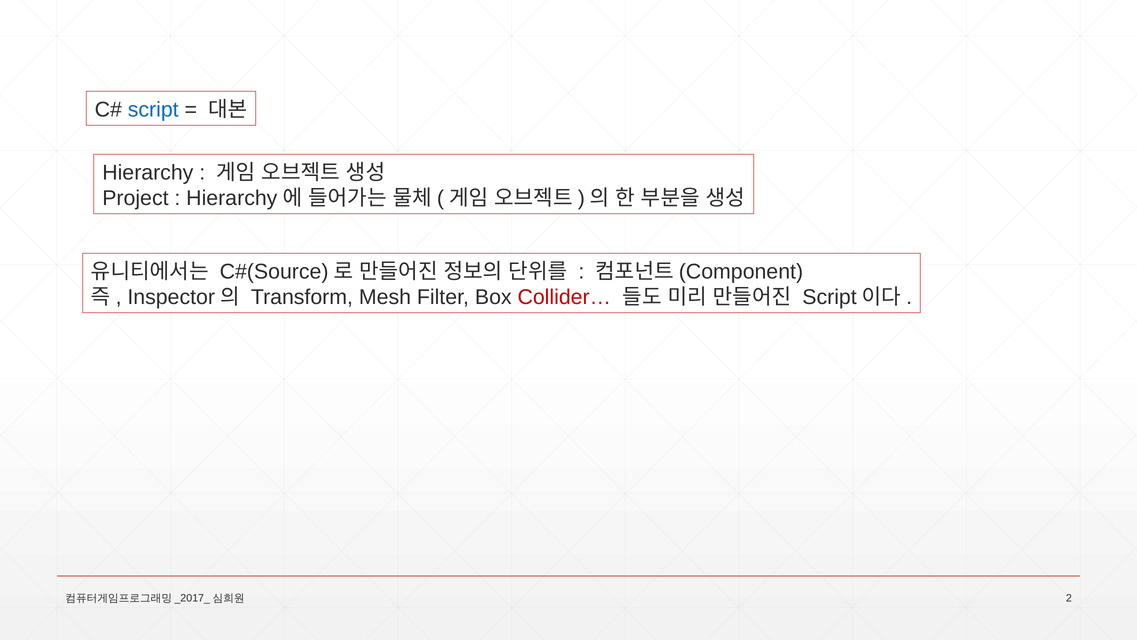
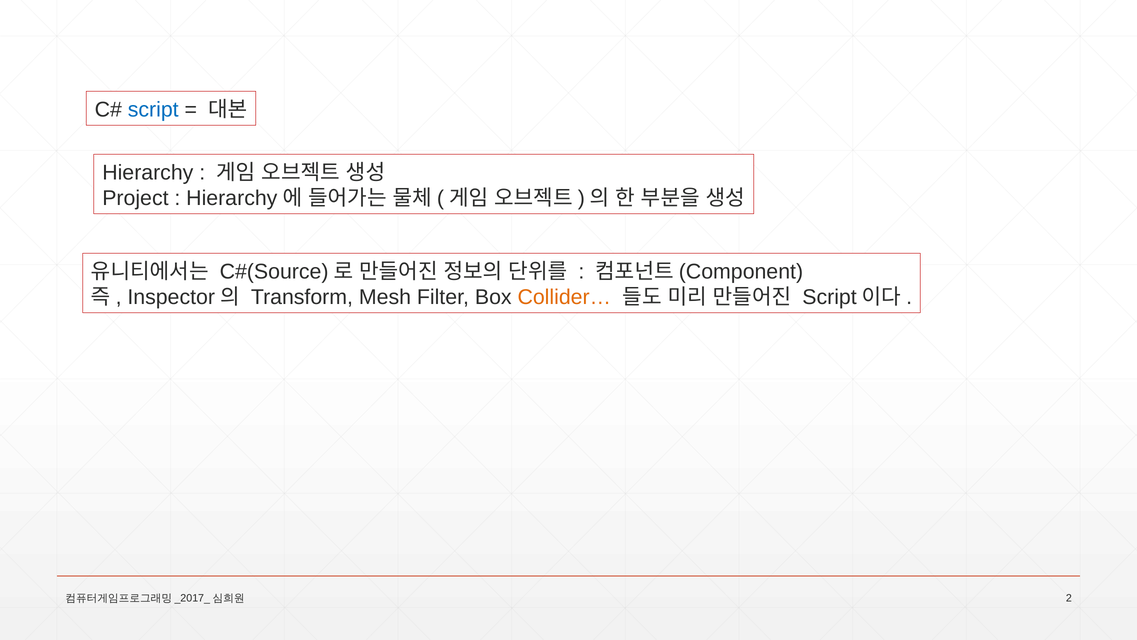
Collider… colour: red -> orange
